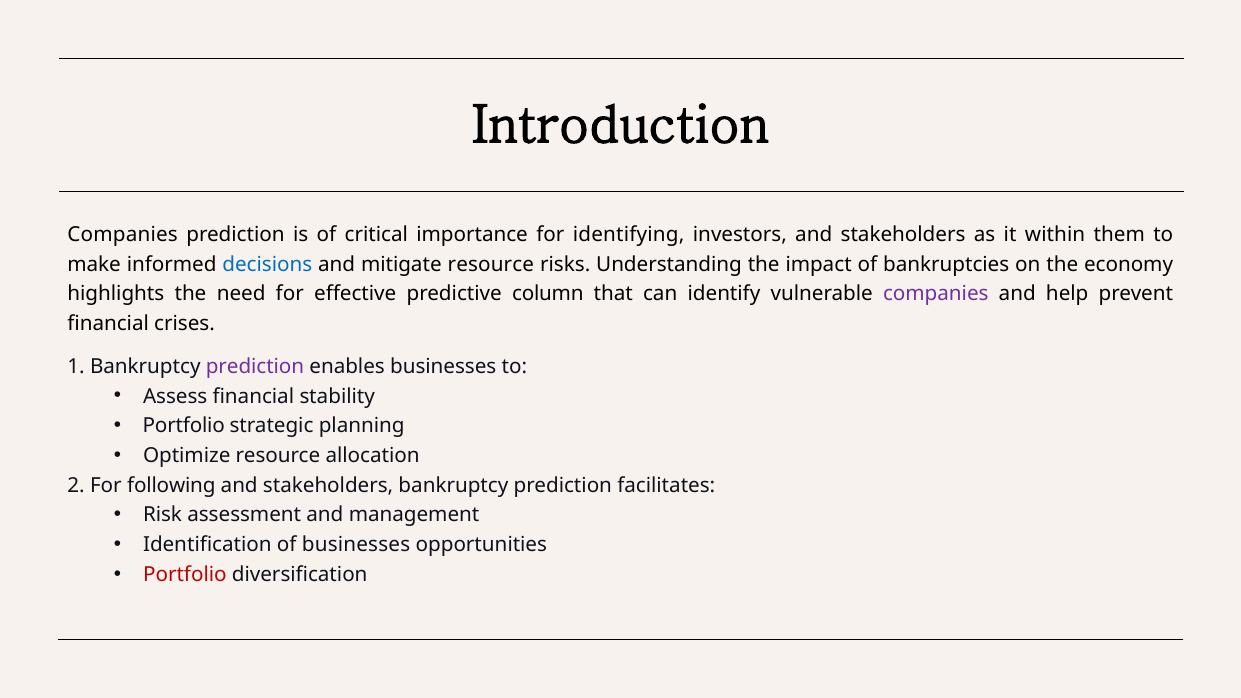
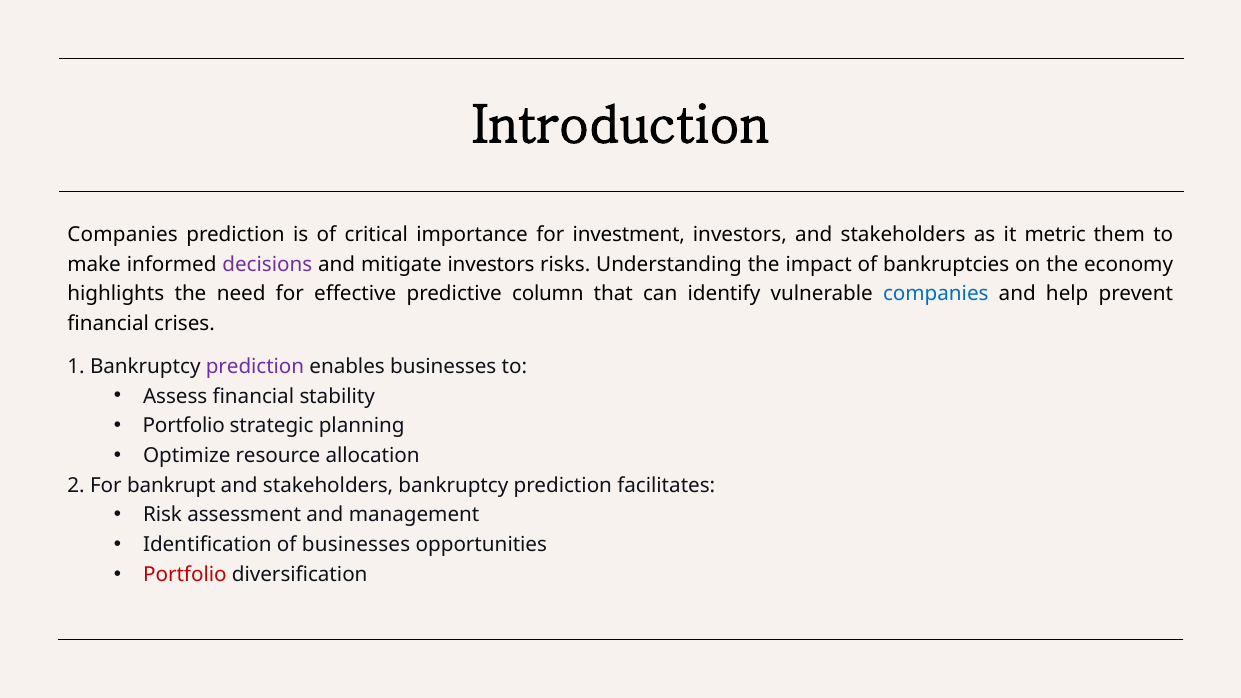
identifying: identifying -> investment
within: within -> metric
decisions colour: blue -> purple
mitigate resource: resource -> investors
companies at (936, 294) colour: purple -> blue
following: following -> bankrupt
